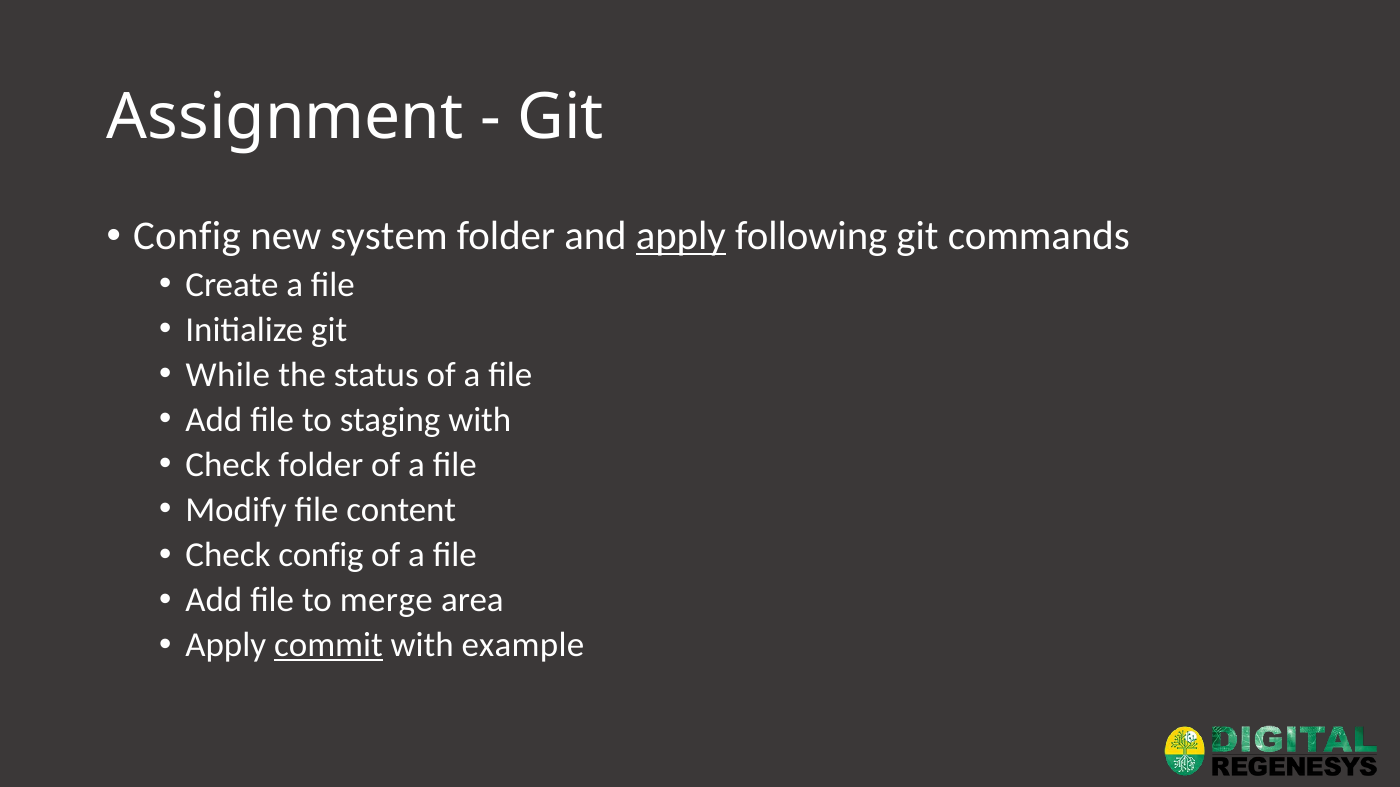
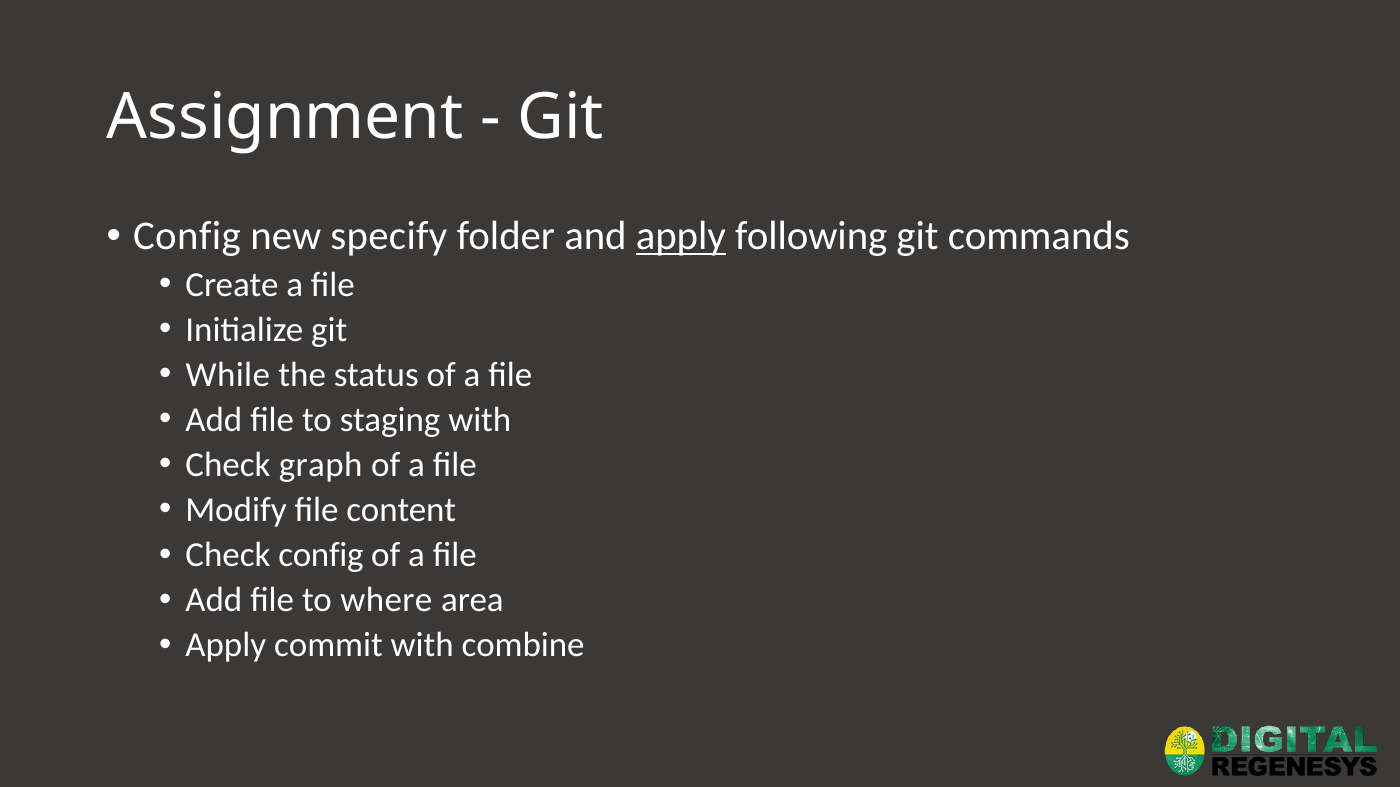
system: system -> specify
Check folder: folder -> graph
merge: merge -> where
commit underline: present -> none
example: example -> combine
